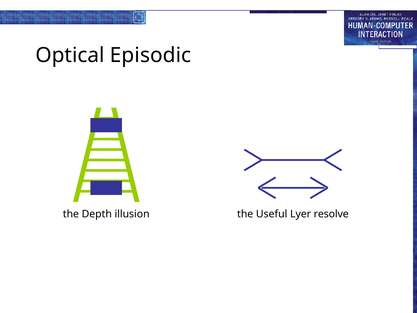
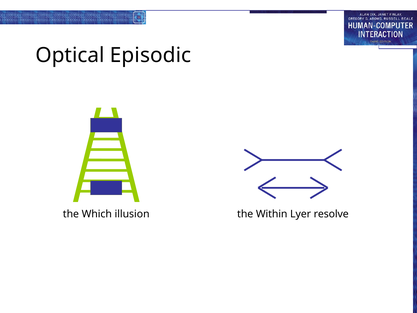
Depth: Depth -> Which
Useful: Useful -> Within
